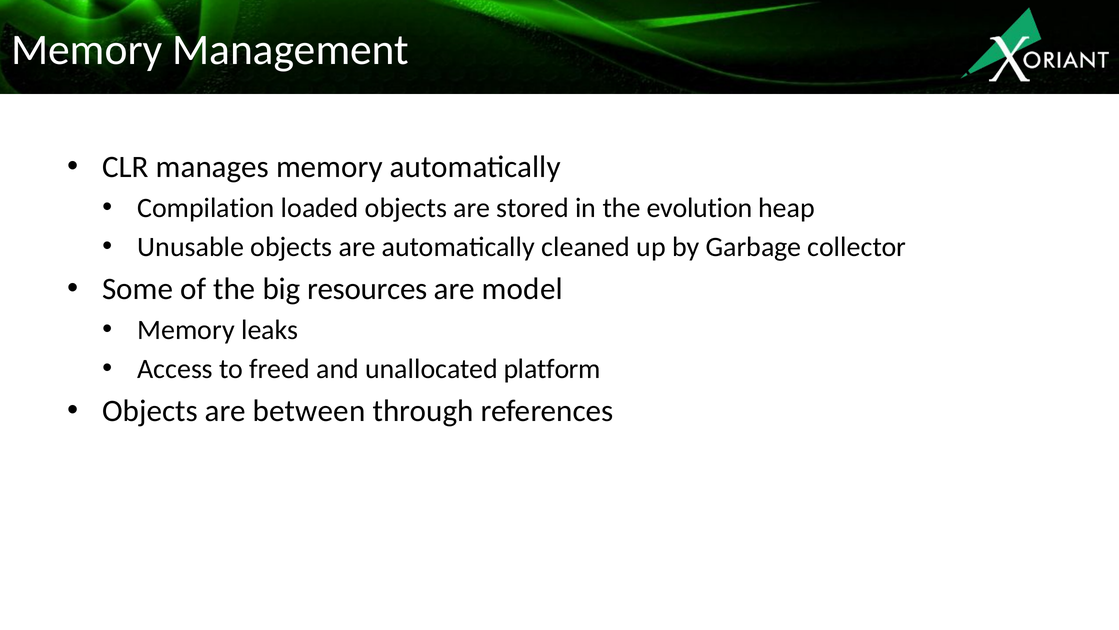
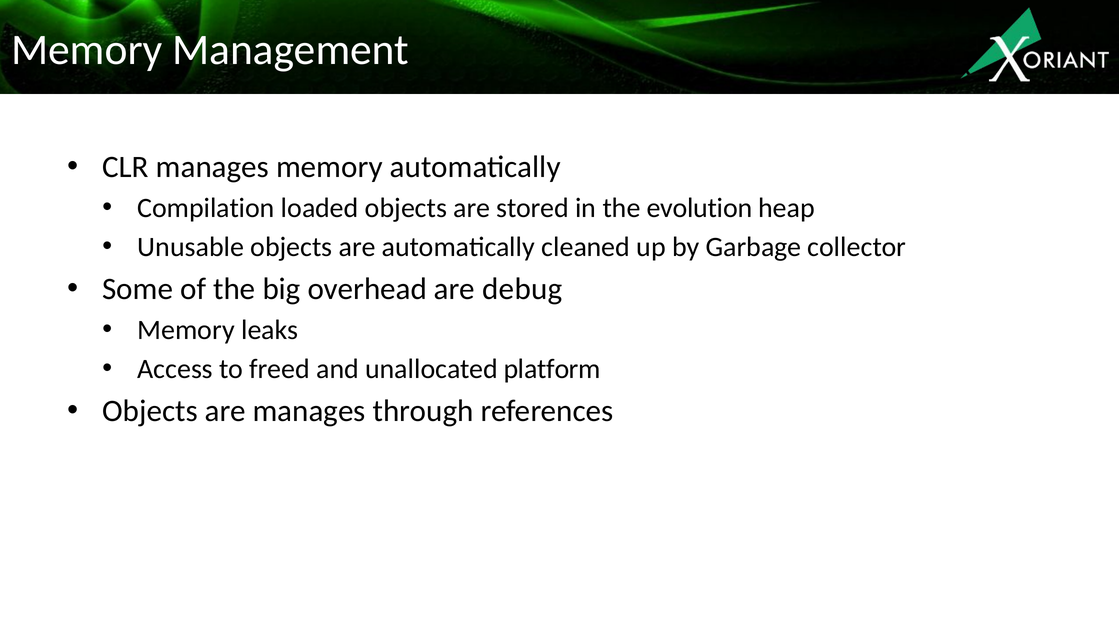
resources: resources -> overhead
model: model -> debug
are between: between -> manages
